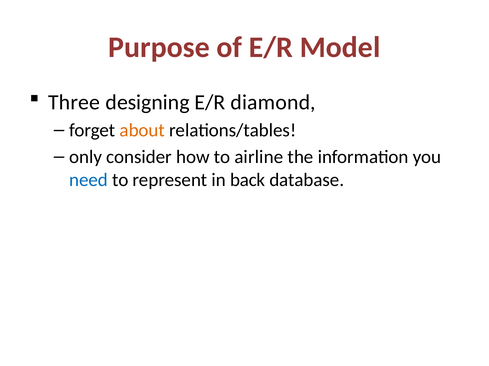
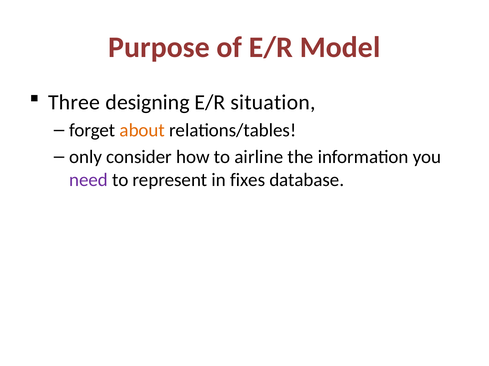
diamond: diamond -> situation
need colour: blue -> purple
back: back -> fixes
